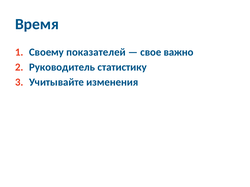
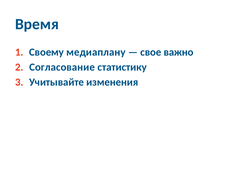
показателей: показателей -> медиаплану
Руководитель: Руководитель -> Согласование
